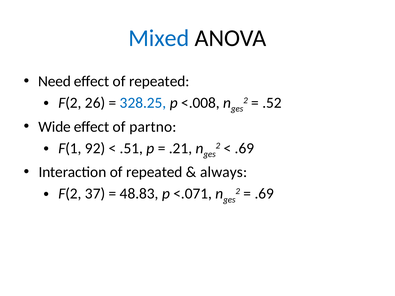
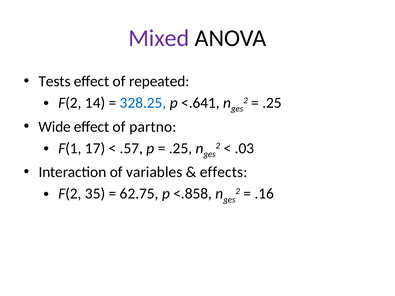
Mixed colour: blue -> purple
Need: Need -> Tests
26: 26 -> 14
<.008: <.008 -> <.641
.52 at (272, 103): .52 -> .25
92: 92 -> 17
.51: .51 -> .57
.21 at (180, 148): .21 -> .25
.69 at (244, 148): .69 -> .03
Interaction of repeated: repeated -> variables
always: always -> effects
37: 37 -> 35
48.83: 48.83 -> 62.75
<.071: <.071 -> <.858
.69 at (264, 194): .69 -> .16
